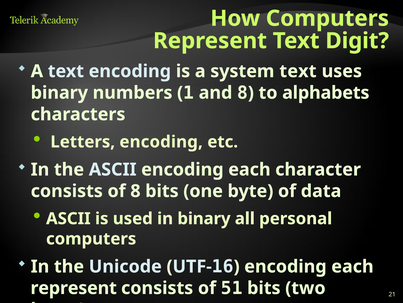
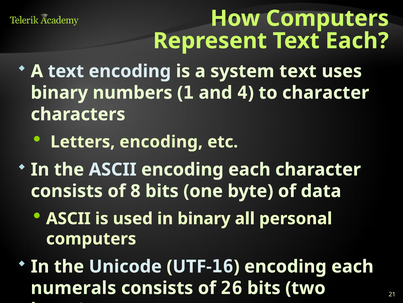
Text Digit: Digit -> Each
and 8: 8 -> 4
to alphabets: alphabets -> character
represent at (74, 287): represent -> numerals
51: 51 -> 26
